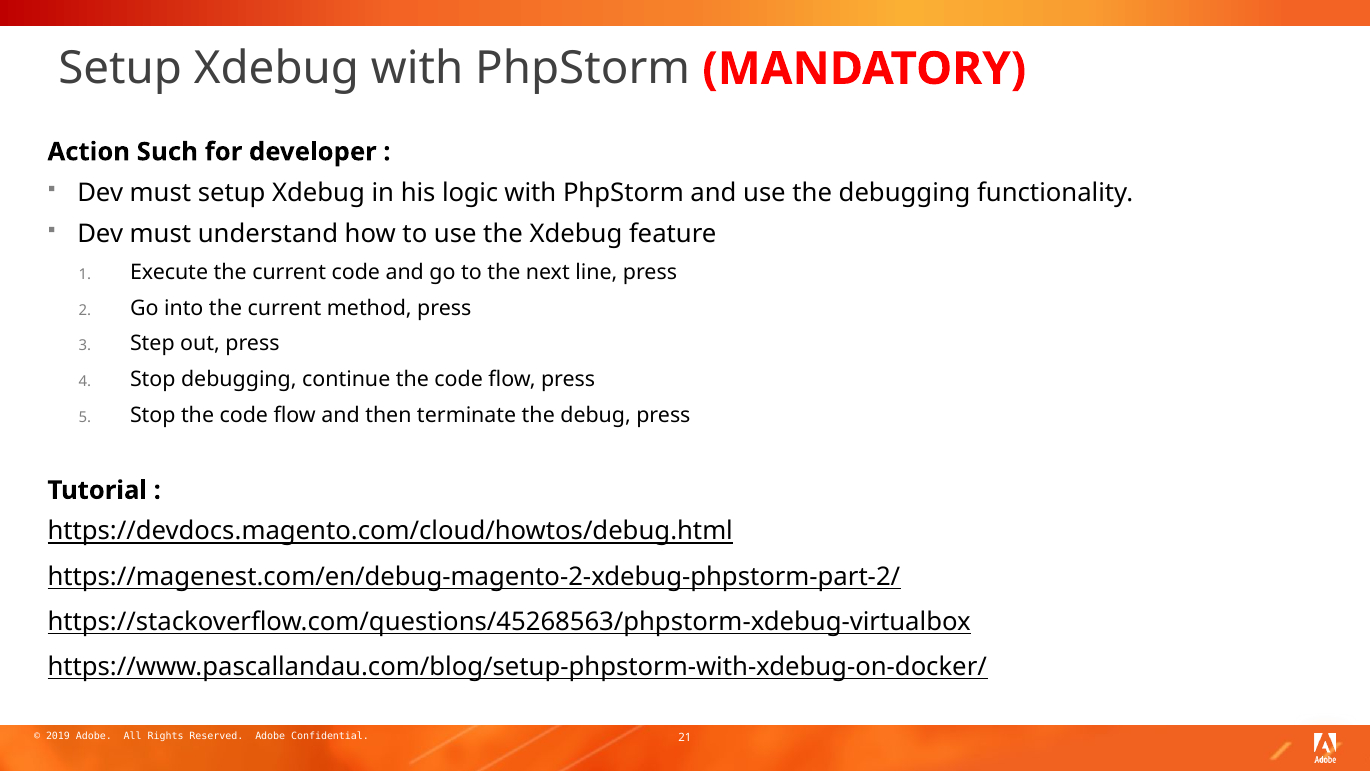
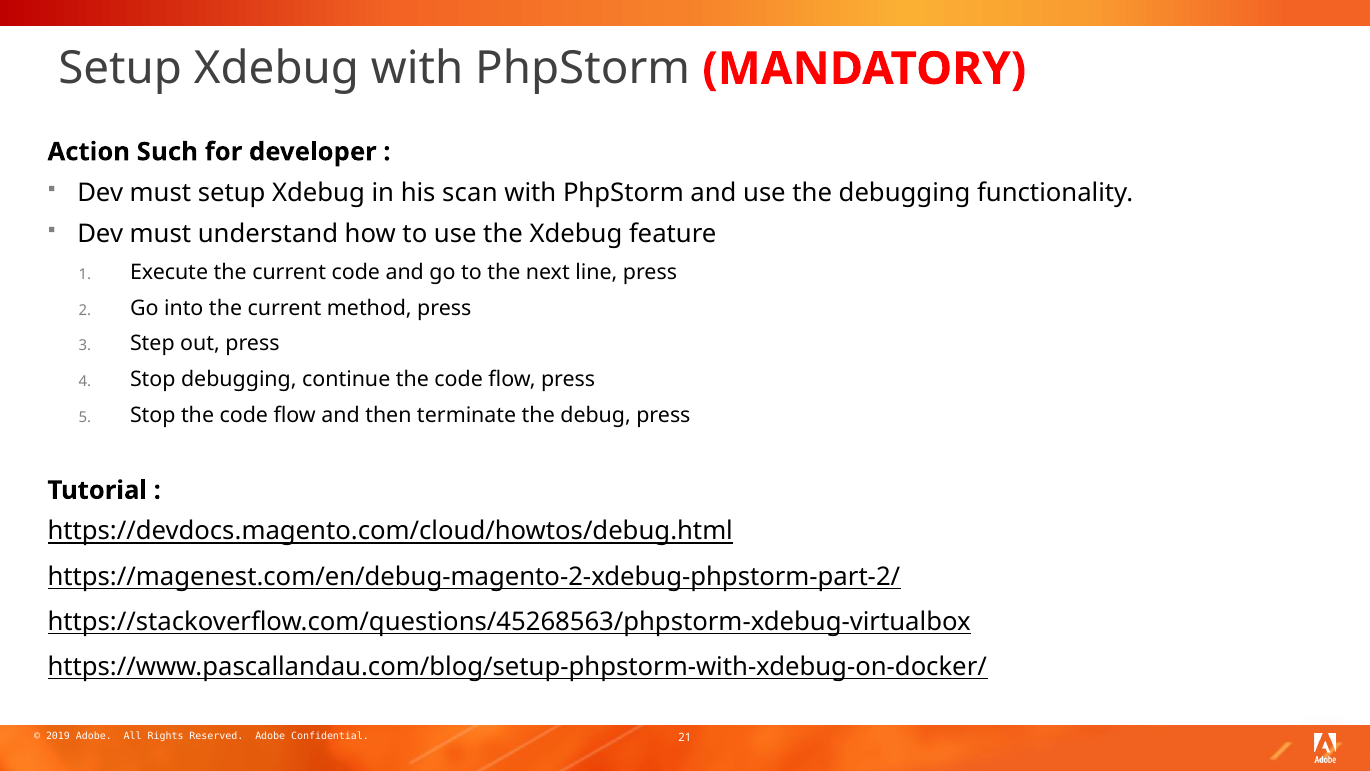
logic: logic -> scan
